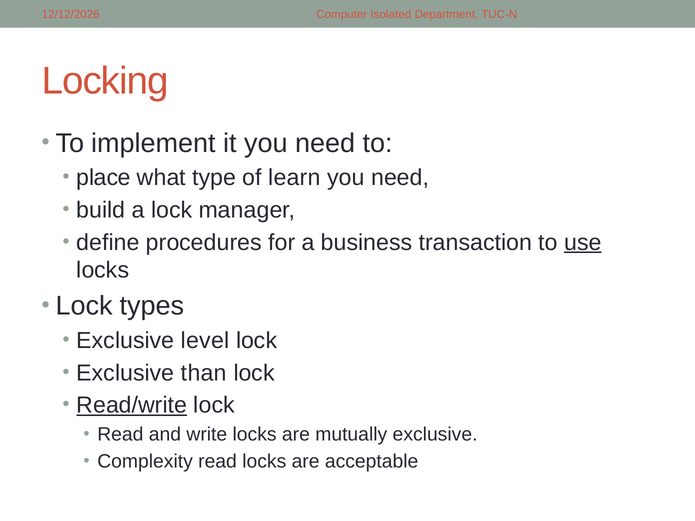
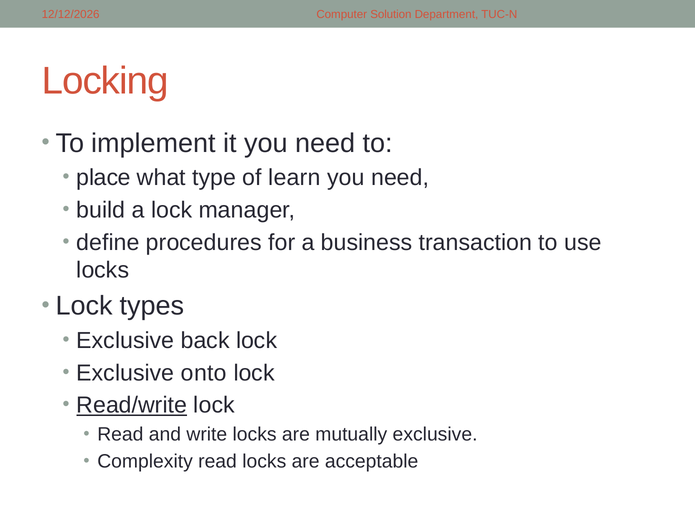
Isolated: Isolated -> Solution
use underline: present -> none
level: level -> back
than: than -> onto
